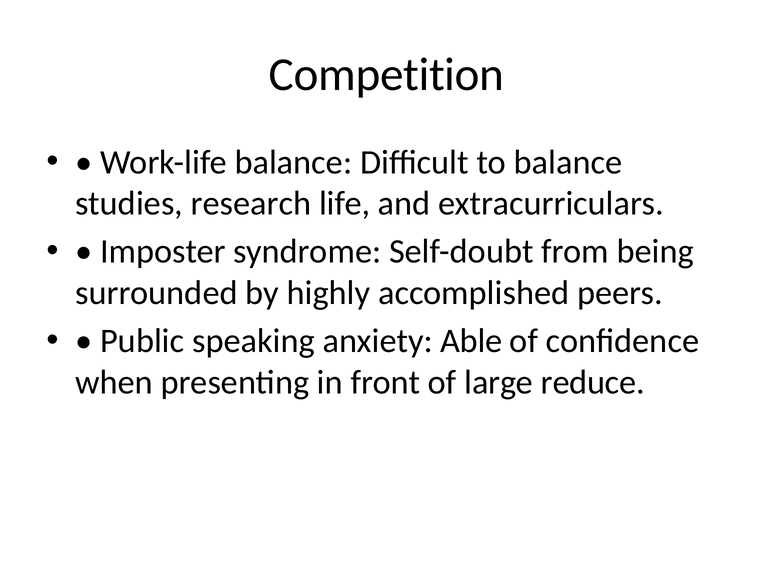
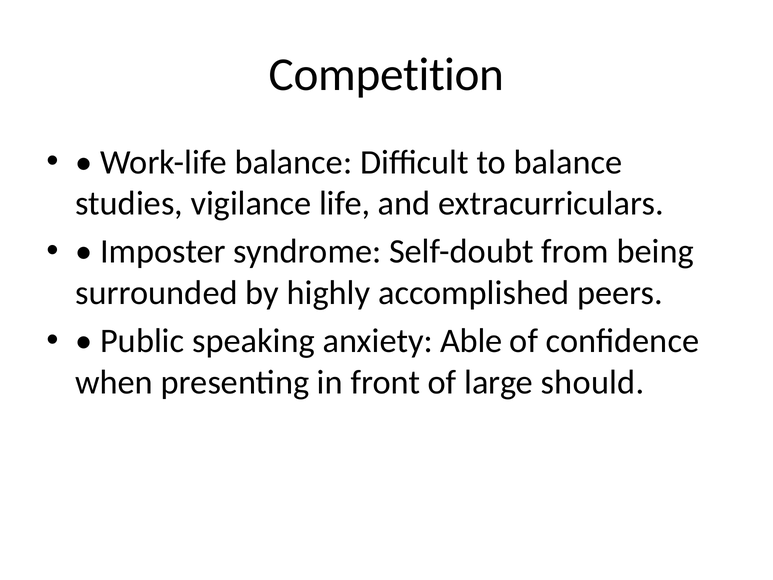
research: research -> vigilance
reduce: reduce -> should
